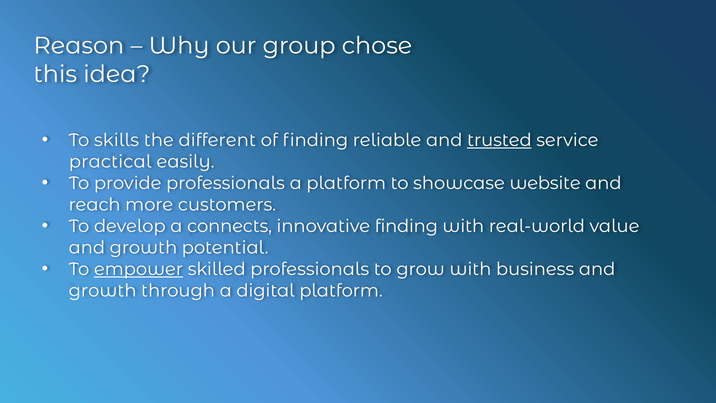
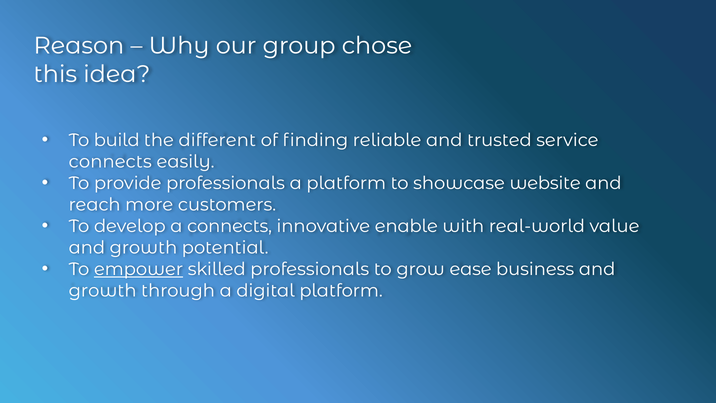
skills: skills -> build
trusted underline: present -> none
practical at (110, 162): practical -> connects
innovative finding: finding -> enable
grow with: with -> ease
